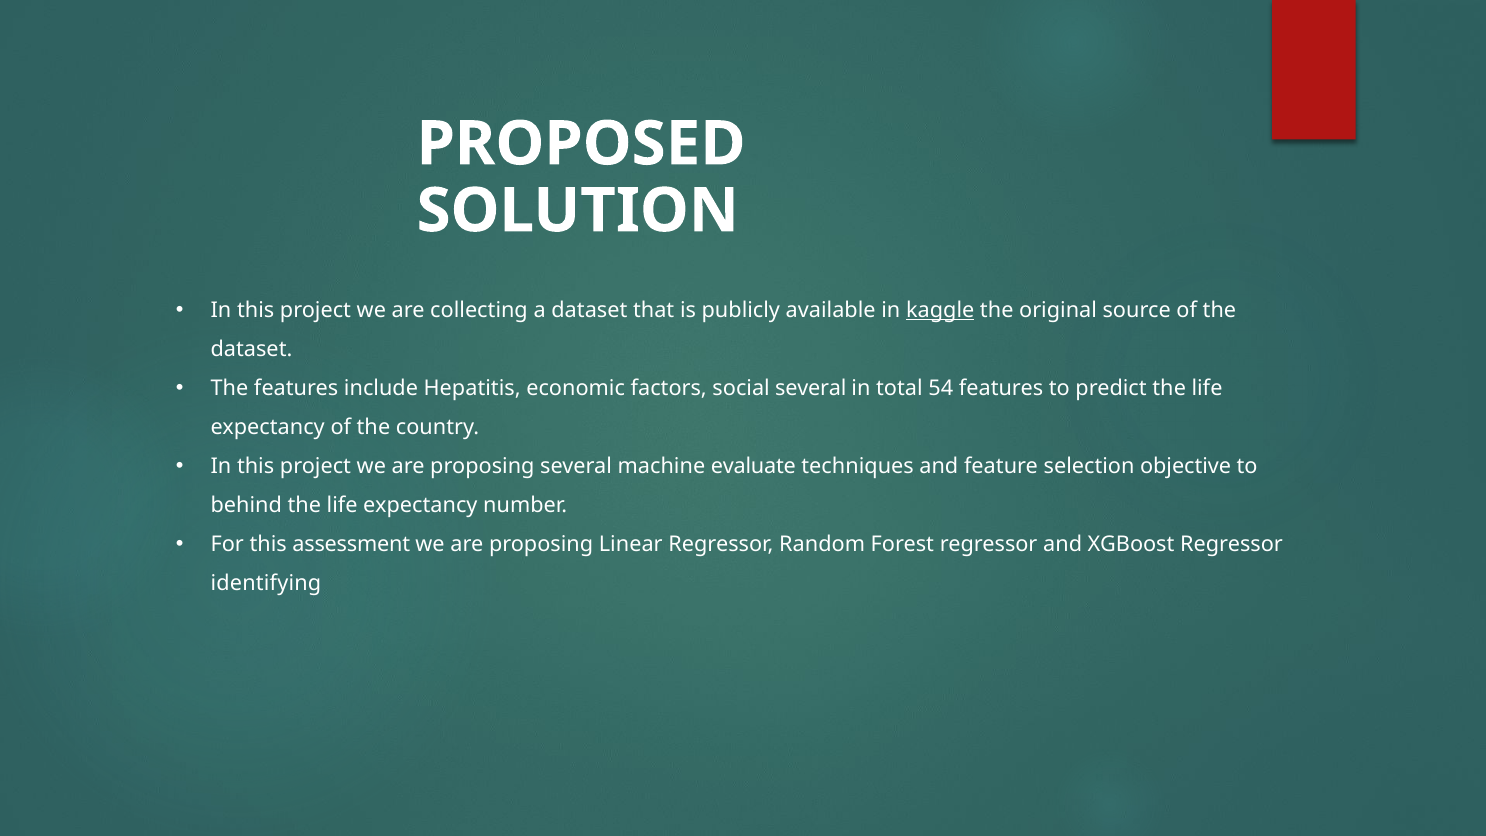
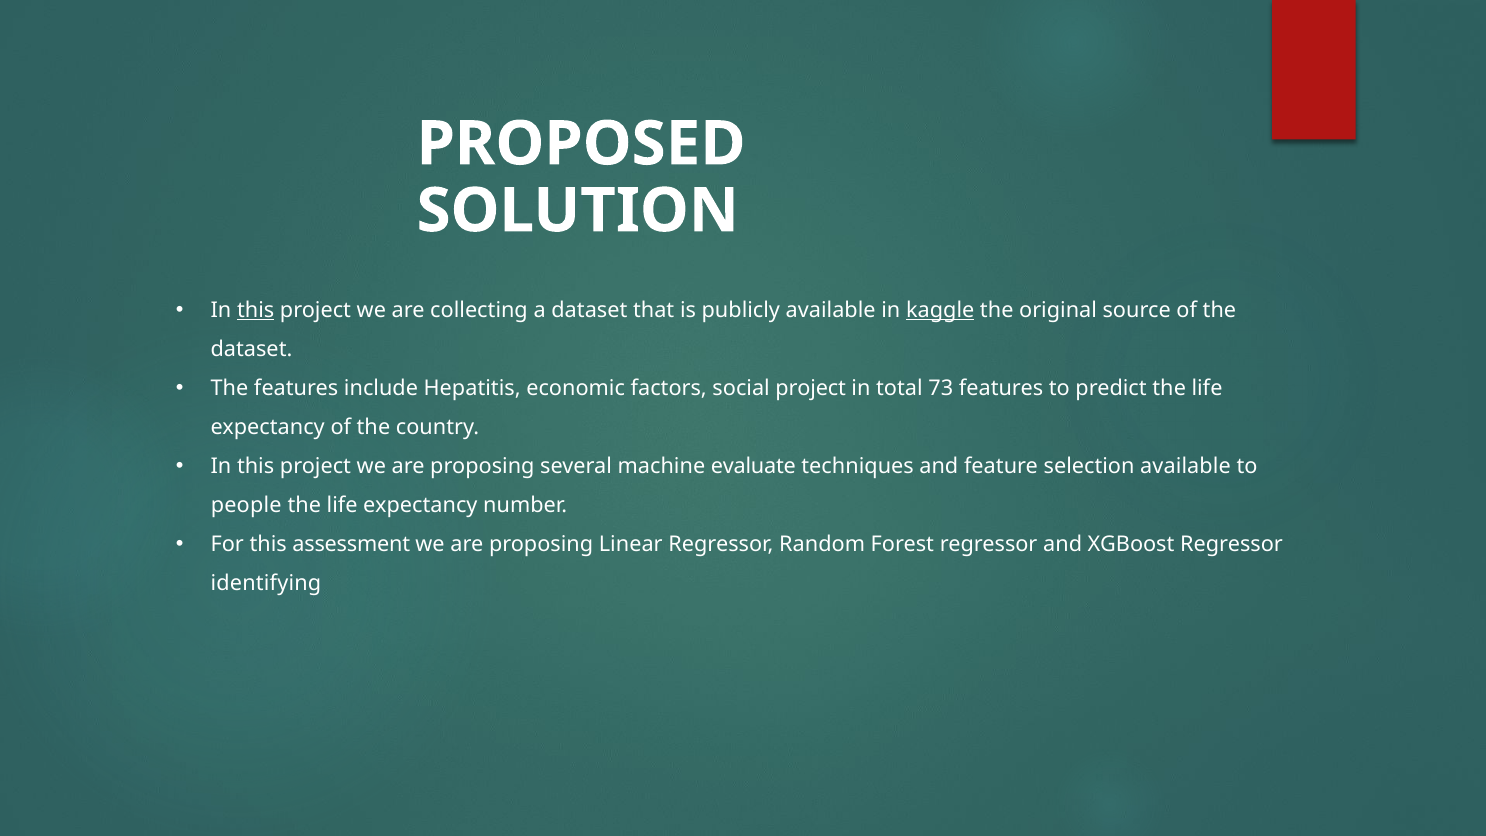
this at (256, 310) underline: none -> present
social several: several -> project
54: 54 -> 73
selection objective: objective -> available
behind: behind -> people
